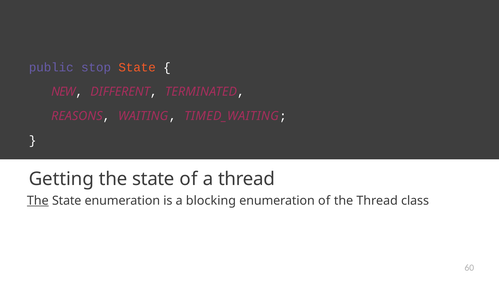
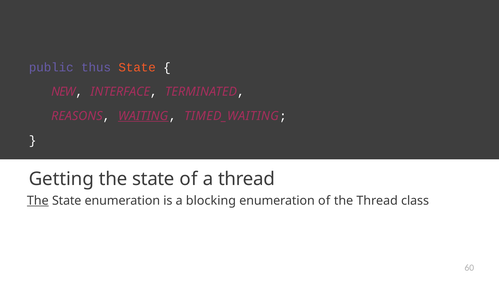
stop: stop -> thus
DIFFERENT: DIFFERENT -> INTERFACE
WAITING underline: none -> present
